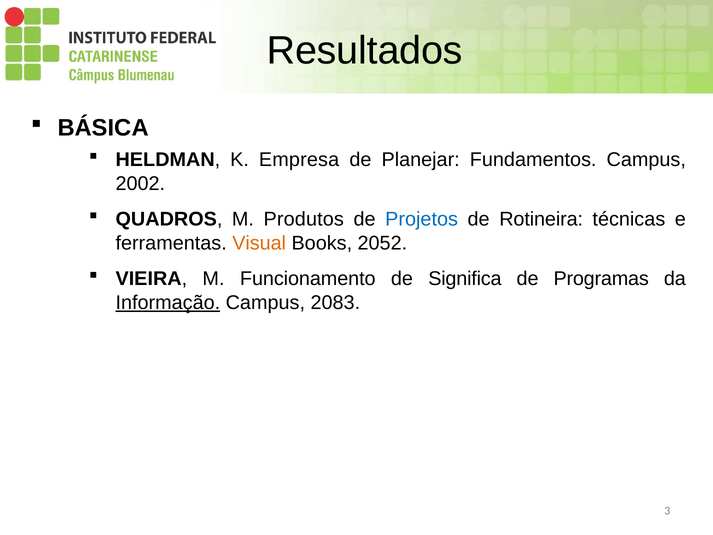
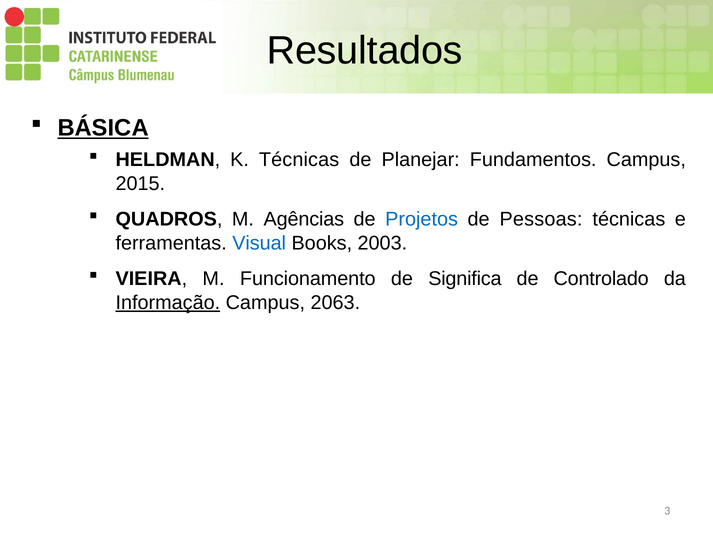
BÁSICA underline: none -> present
K Empresa: Empresa -> Técnicas
2002: 2002 -> 2015
Produtos: Produtos -> Agências
Rotineira: Rotineira -> Pessoas
Visual colour: orange -> blue
2052: 2052 -> 2003
Programas: Programas -> Controlado
2083: 2083 -> 2063
